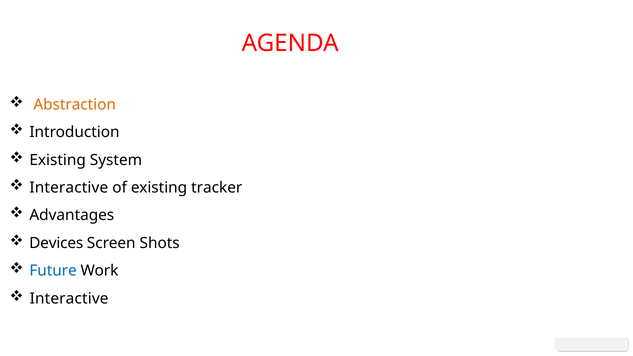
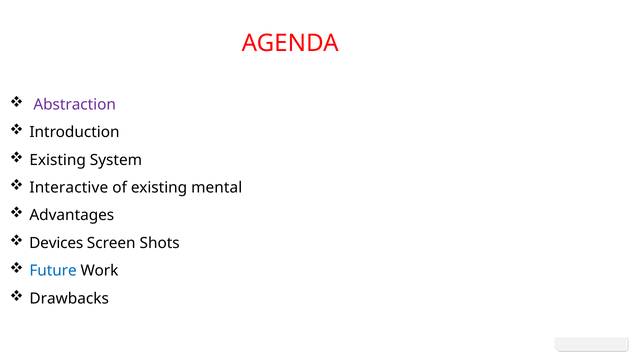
Abstraction colour: orange -> purple
tracker: tracker -> mental
Interactive at (69, 299): Interactive -> Drawbacks
